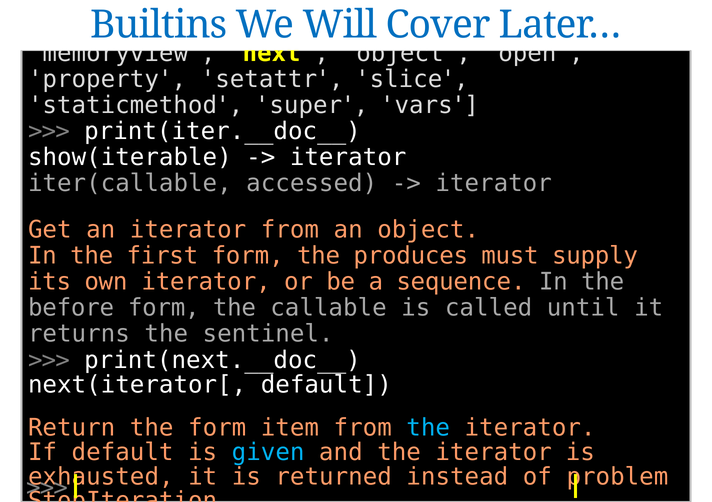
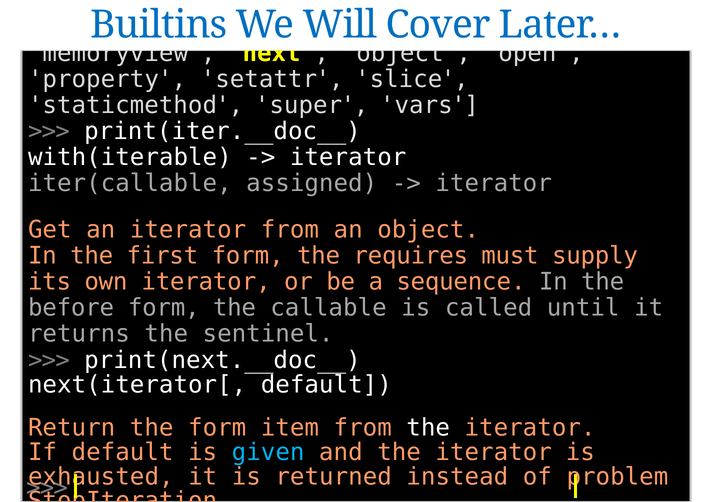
show(iterable: show(iterable -> with(iterable
accessed: accessed -> assigned
produces: produces -> requires
the at (428, 428) colour: light blue -> white
